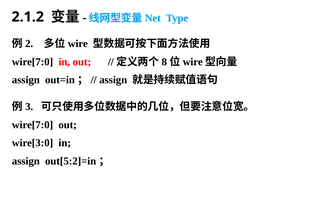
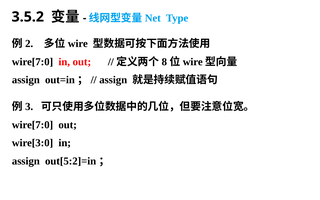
2.1.2: 2.1.2 -> 3.5.2
